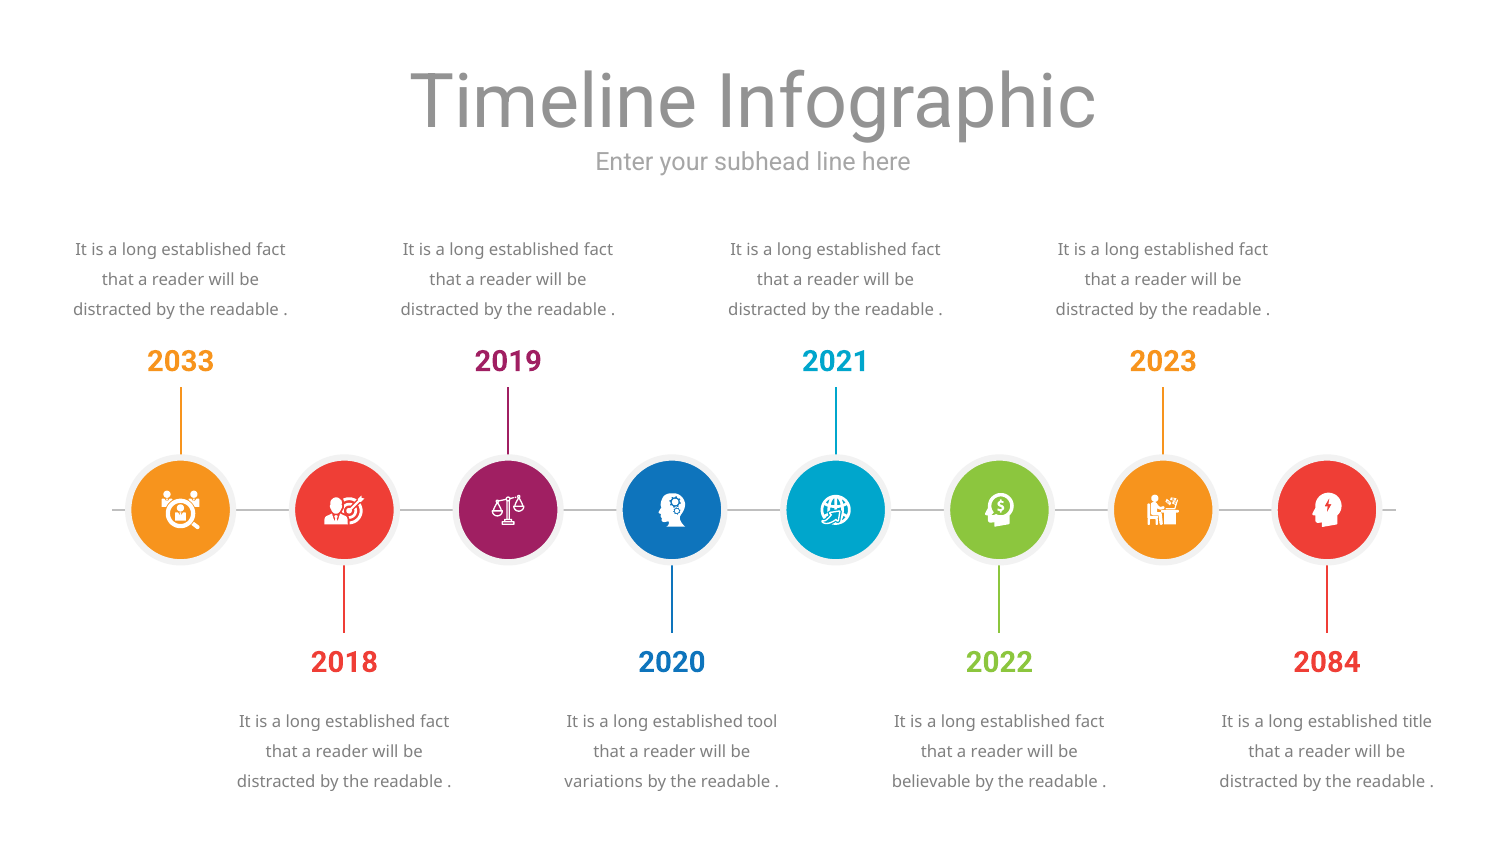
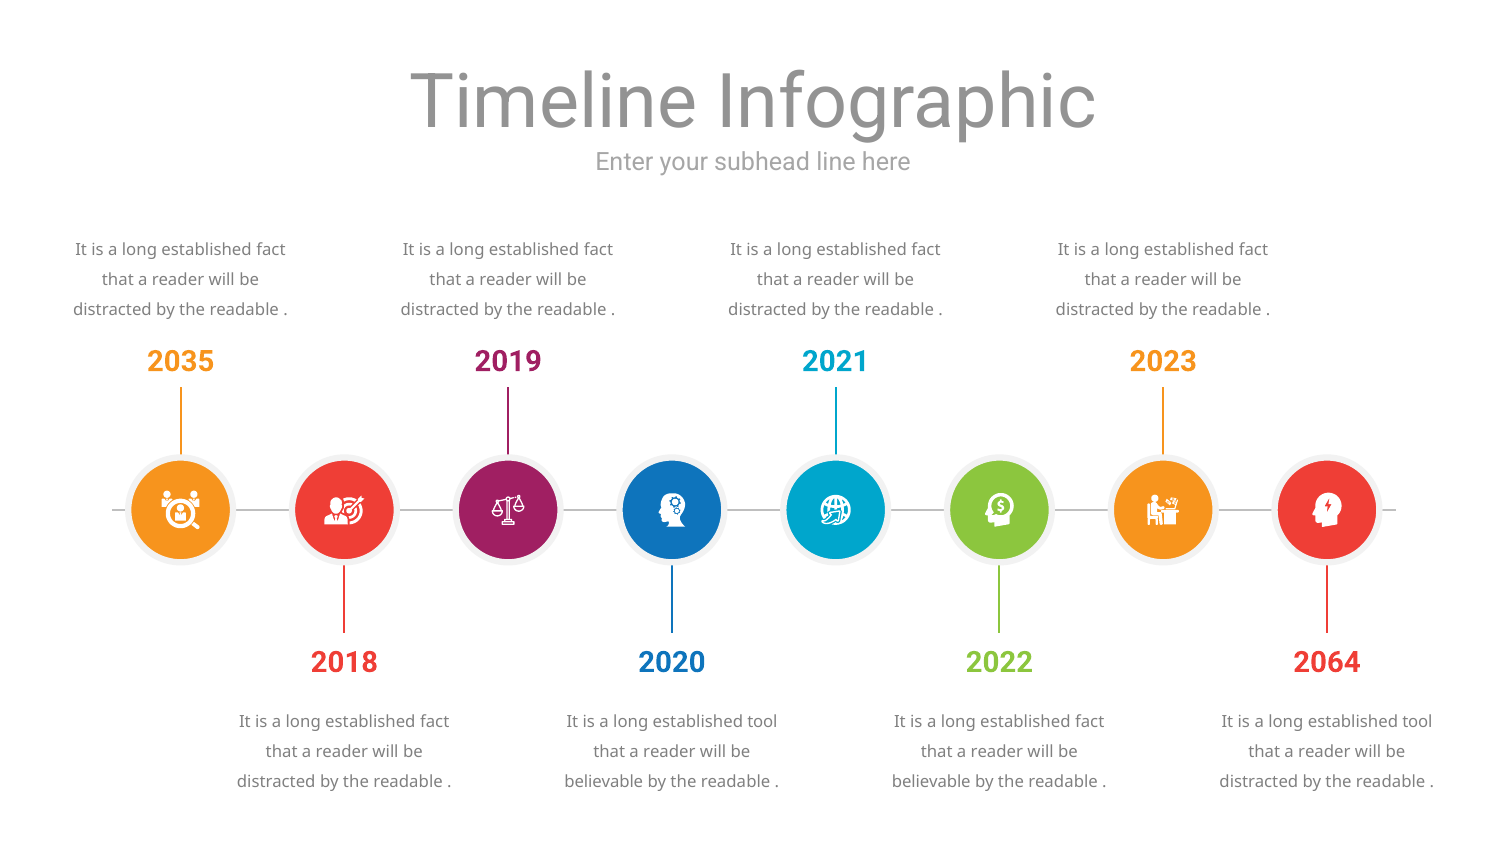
2033: 2033 -> 2035
2084: 2084 -> 2064
title at (1417, 722): title -> tool
variations at (604, 782): variations -> believable
